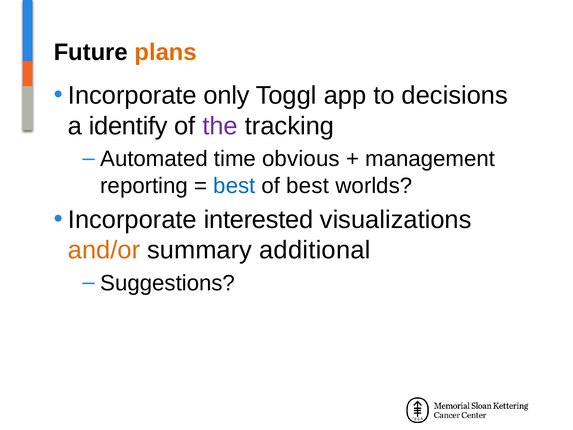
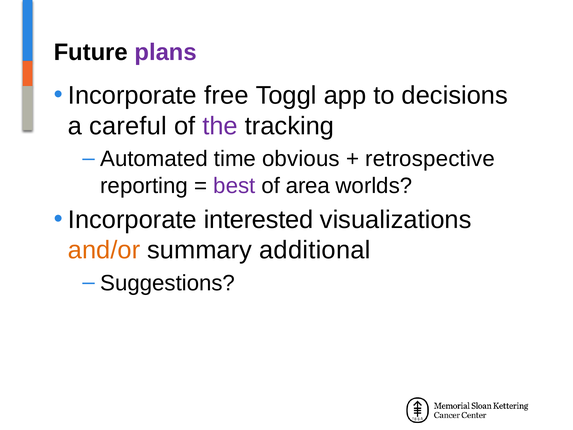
plans colour: orange -> purple
only: only -> free
identify: identify -> careful
management: management -> retrospective
best at (234, 186) colour: blue -> purple
of best: best -> area
